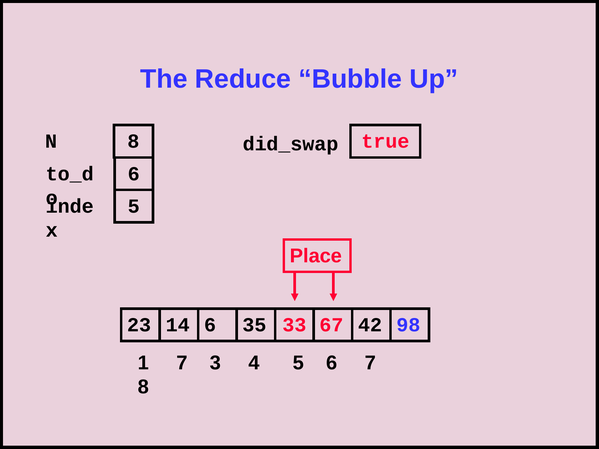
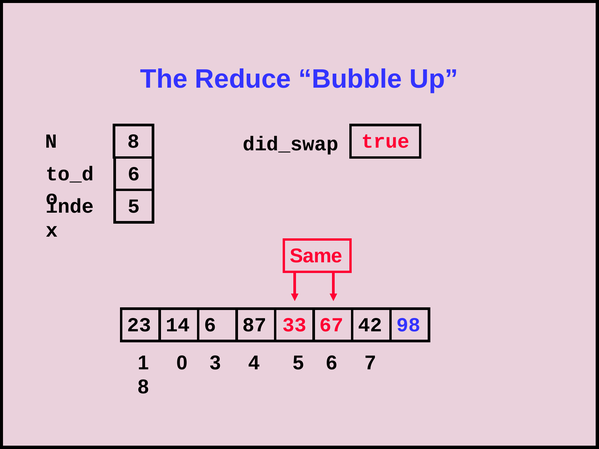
Place: Place -> Same
35: 35 -> 87
1 7: 7 -> 0
